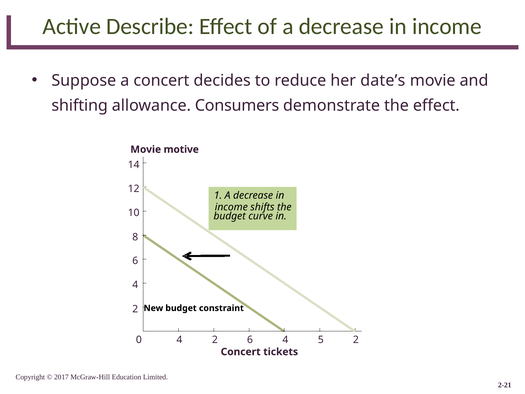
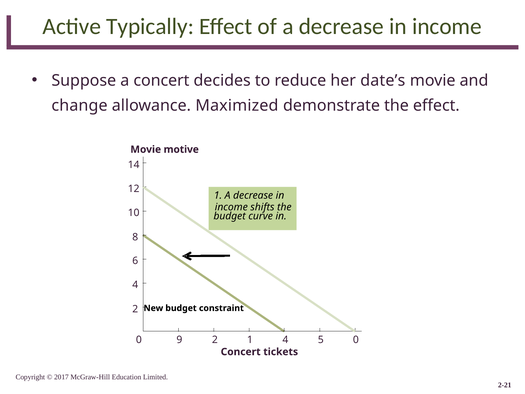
Describe: Describe -> Typically
shifting: shifting -> change
Consumers: Consumers -> Maximized
0 4: 4 -> 9
2 6: 6 -> 1
5 2: 2 -> 0
